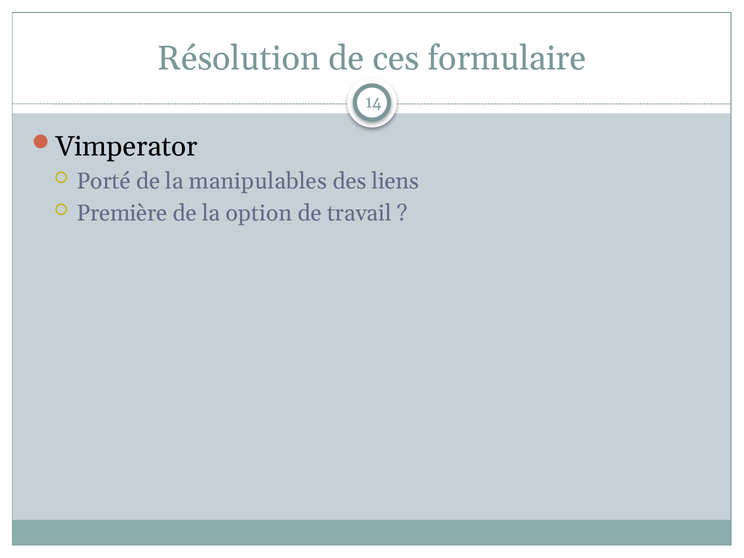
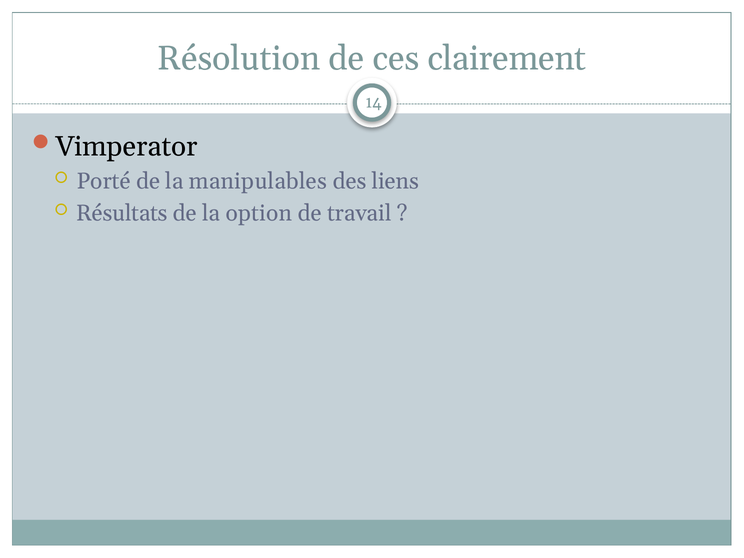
formulaire: formulaire -> clairement
Première: Première -> Résultats
